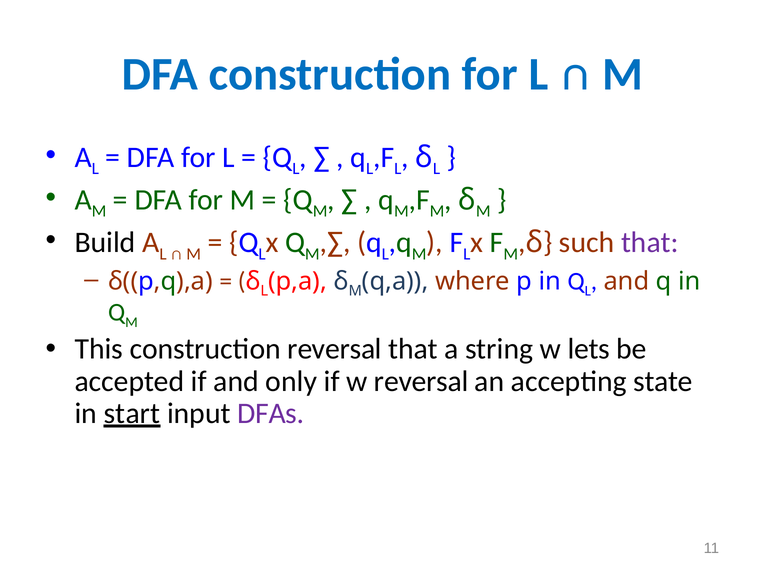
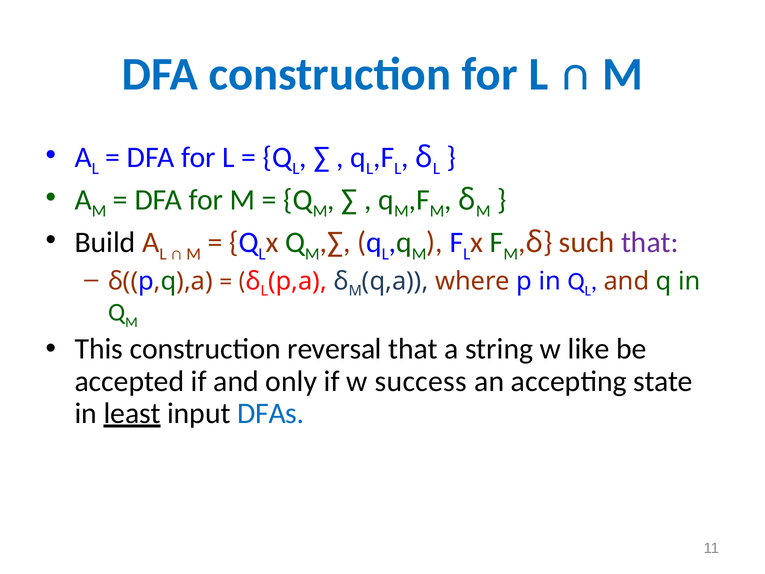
lets: lets -> like
w reversal: reversal -> success
start: start -> least
DFAs colour: purple -> blue
